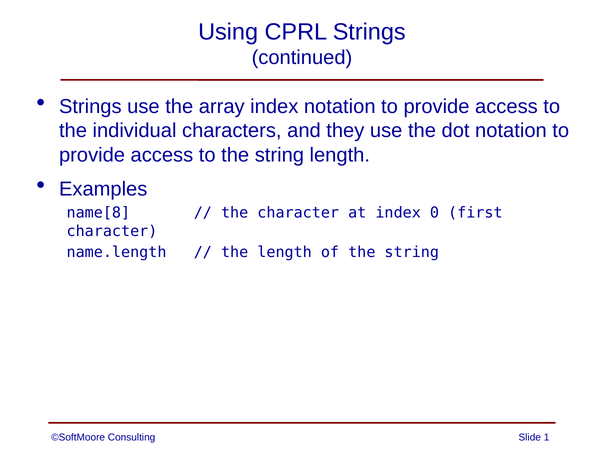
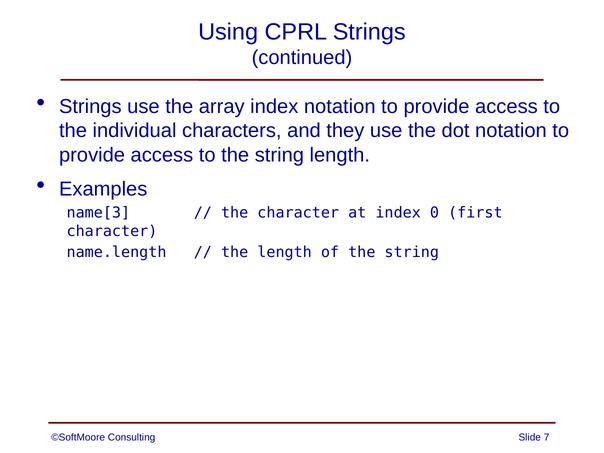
name[8: name[8 -> name[3
1: 1 -> 7
